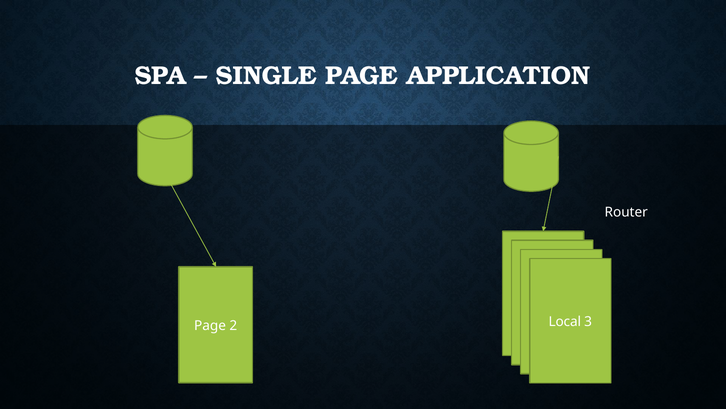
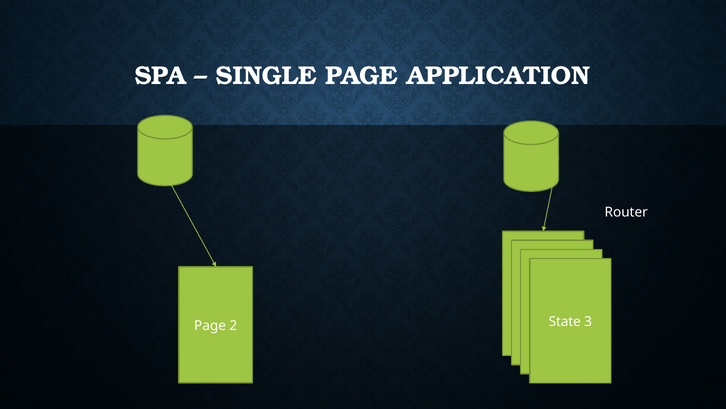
Local: Local -> State
